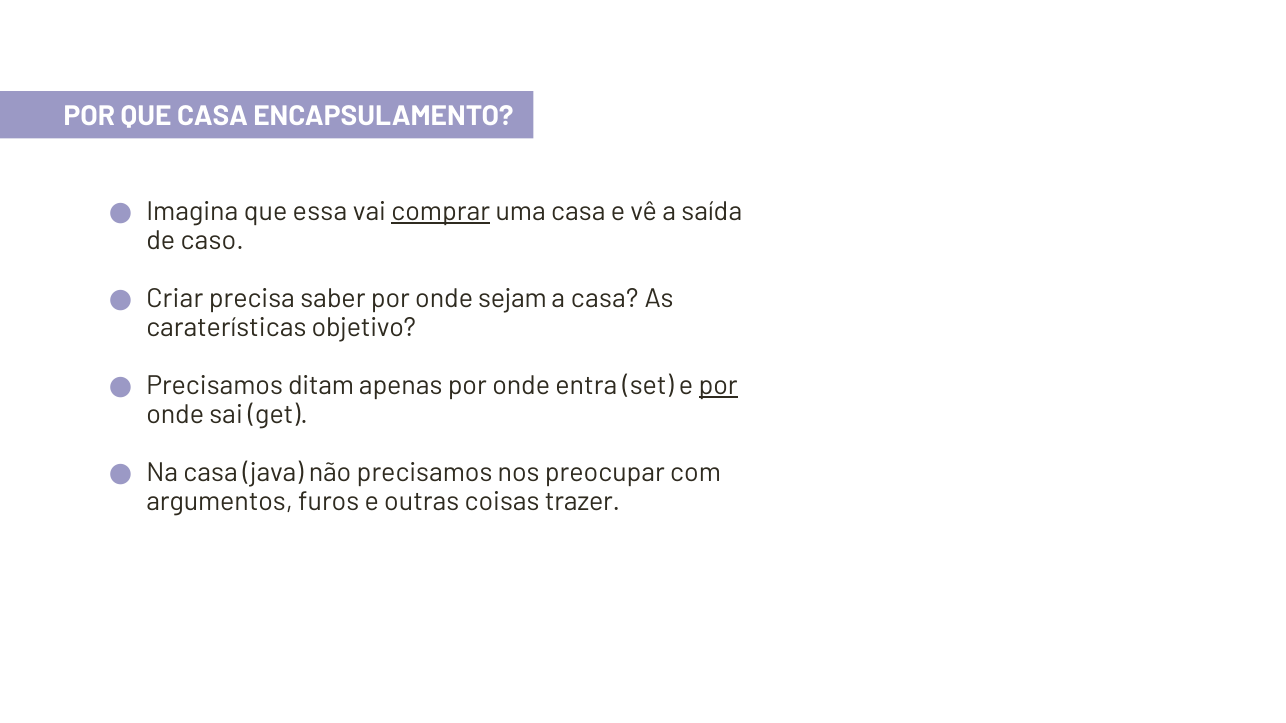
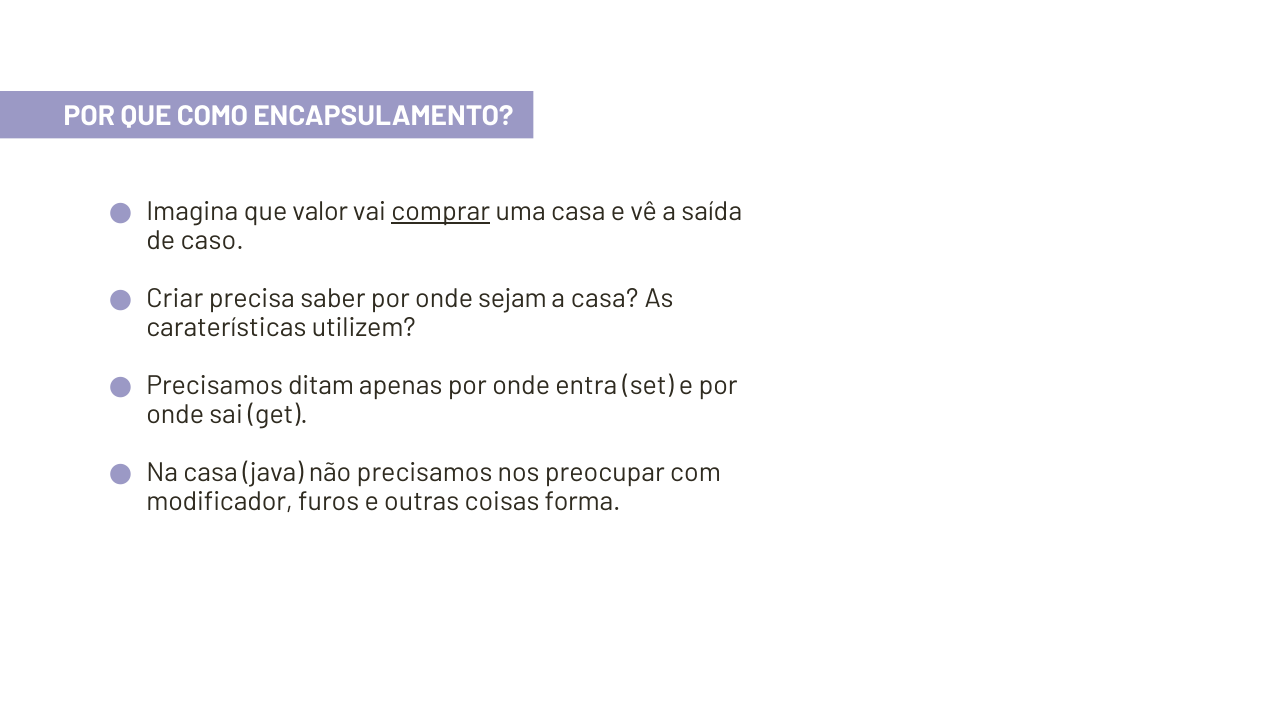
QUE CASA: CASA -> COMO
essa: essa -> valor
objetivo: objetivo -> utilizem
por at (718, 386) underline: present -> none
argumentos: argumentos -> modificador
trazer: trazer -> forma
